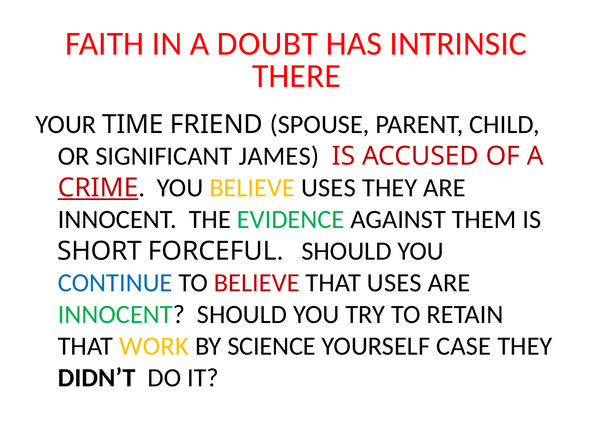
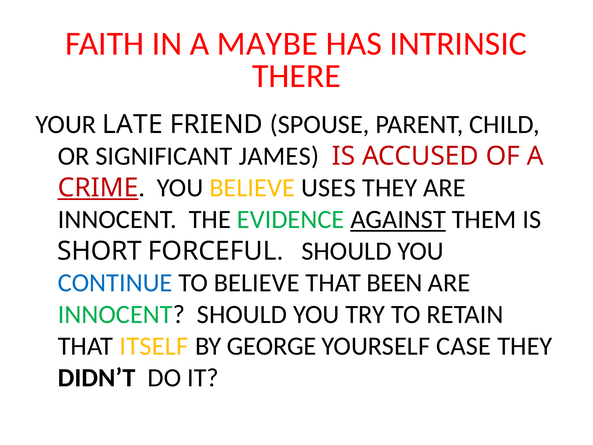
DOUBT: DOUBT -> MAYBE
TIME: TIME -> LATE
AGAINST underline: none -> present
BELIEVE at (257, 283) colour: red -> black
THAT USES: USES -> BEEN
WORK: WORK -> ITSELF
SCIENCE: SCIENCE -> GEORGE
